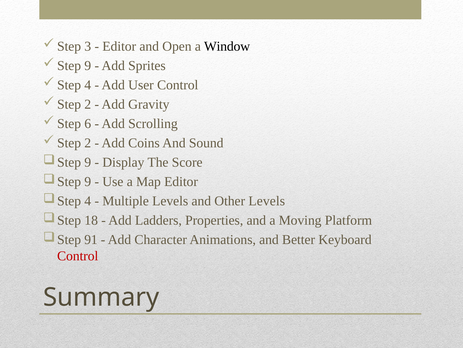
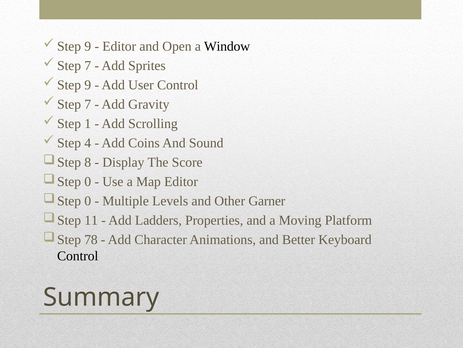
3 at (88, 46): 3 -> 9
9 at (88, 66): 9 -> 7
4 at (88, 85): 4 -> 9
2 at (88, 104): 2 -> 7
6: 6 -> 1
2 at (88, 143): 2 -> 4
9 at (88, 162): 9 -> 8
9 at (88, 181): 9 -> 0
4 at (88, 201): 4 -> 0
Other Levels: Levels -> Garner
18: 18 -> 11
91: 91 -> 78
Control at (78, 255) colour: red -> black
